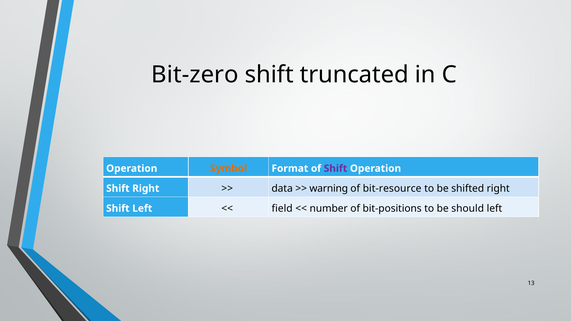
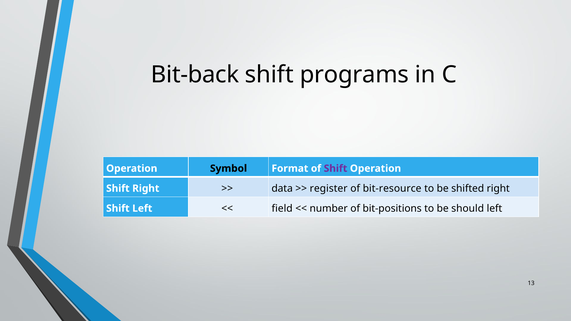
Bit-zero: Bit-zero -> Bit-back
truncated: truncated -> programs
Symbol colour: orange -> black
warning: warning -> register
